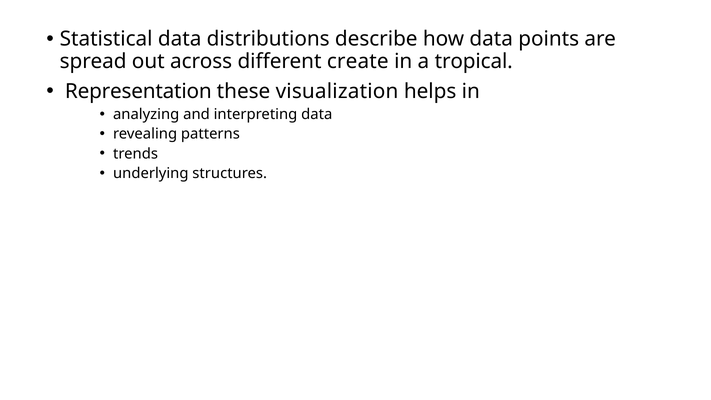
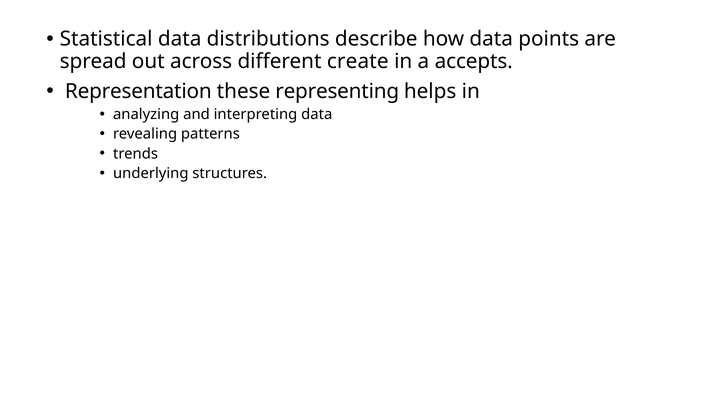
tropical: tropical -> accepts
visualization: visualization -> representing
